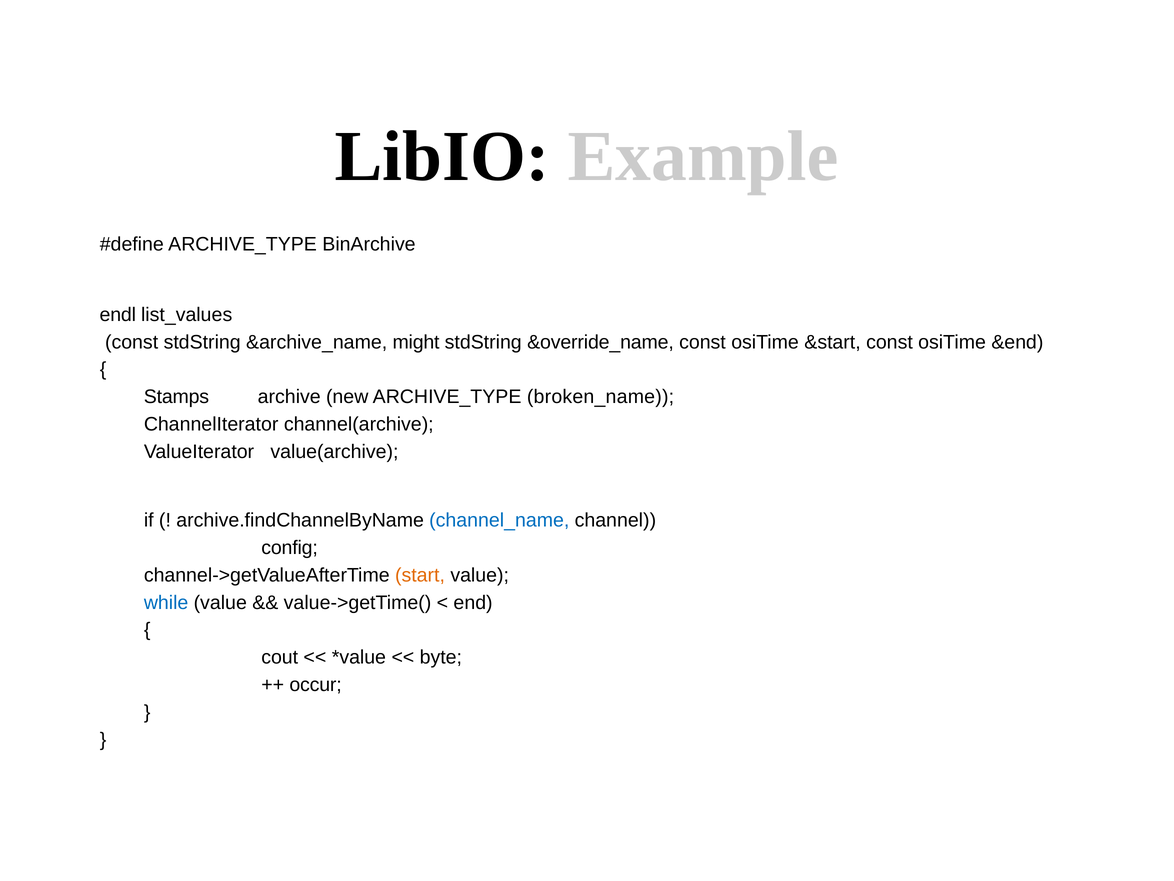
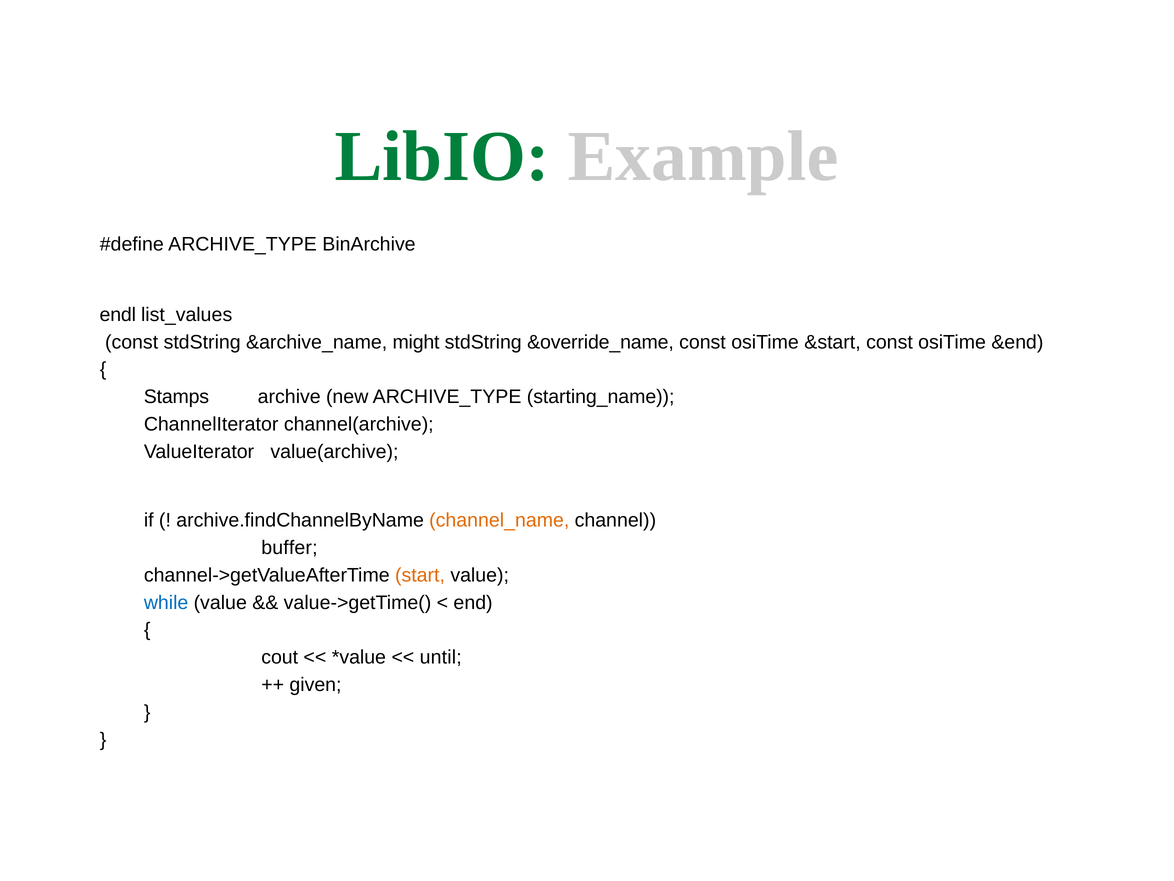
LibIO colour: black -> green
broken_name: broken_name -> starting_name
channel_name colour: blue -> orange
config: config -> buffer
byte: byte -> until
occur: occur -> given
